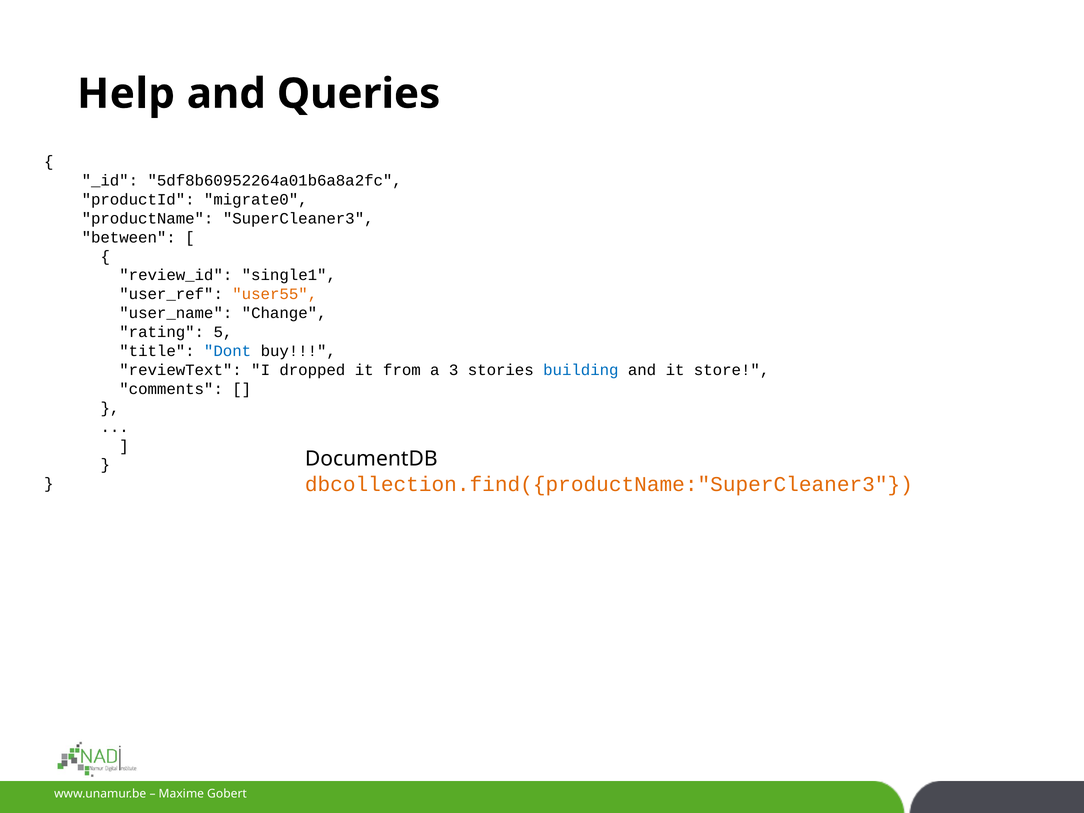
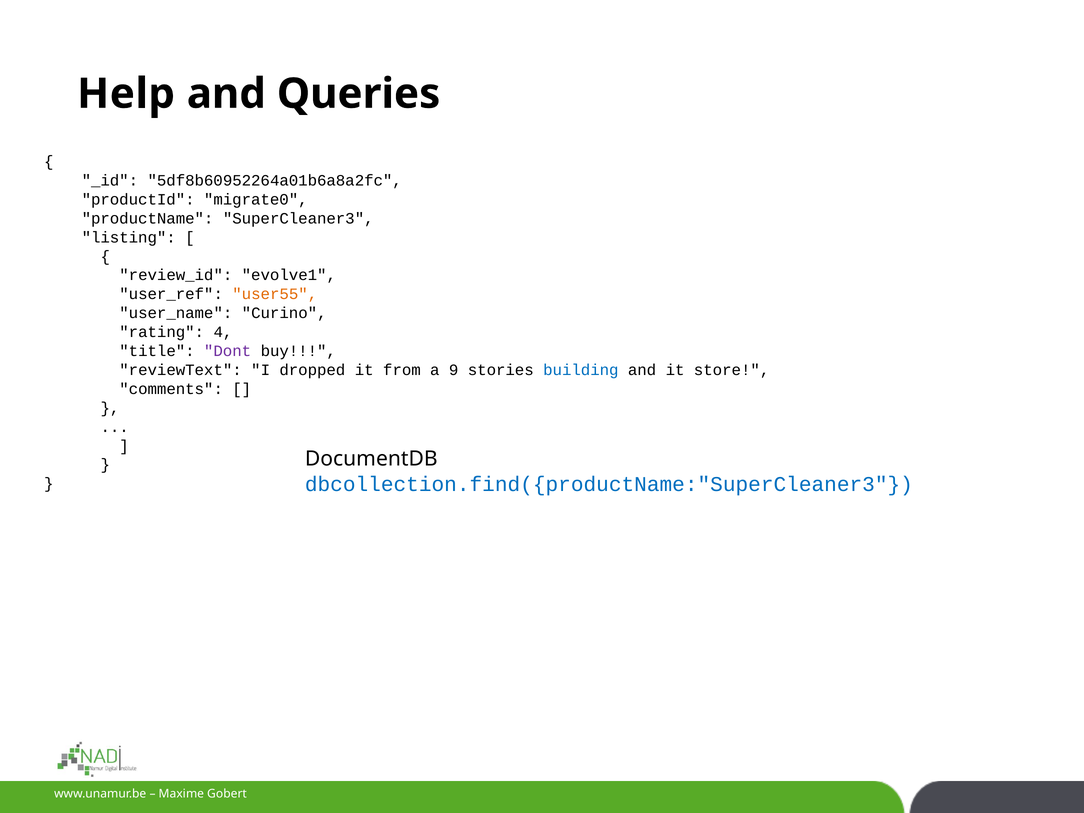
between: between -> listing
single1: single1 -> evolve1
Change: Change -> Curino
5: 5 -> 4
Dont colour: blue -> purple
3: 3 -> 9
dbcollection.find({productName:"SuperCleaner3 colour: orange -> blue
